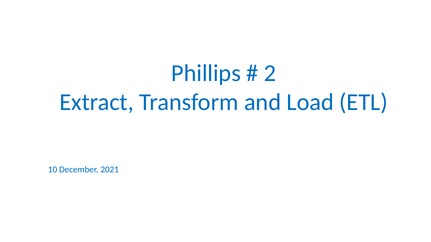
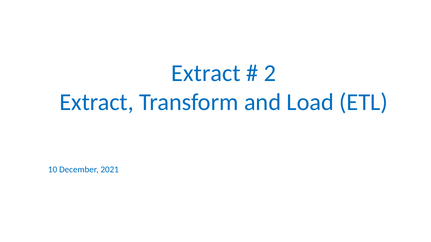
Phillips at (206, 73): Phillips -> Extract
